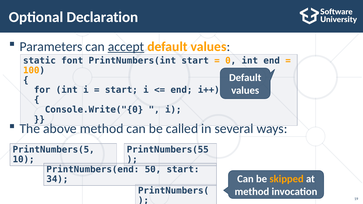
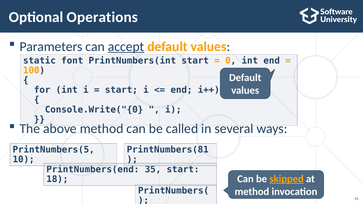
Declaration: Declaration -> Operations
PrintNumbers(55: PrintNumbers(55 -> PrintNumbers(81
50: 50 -> 35
skipped underline: none -> present
34: 34 -> 18
